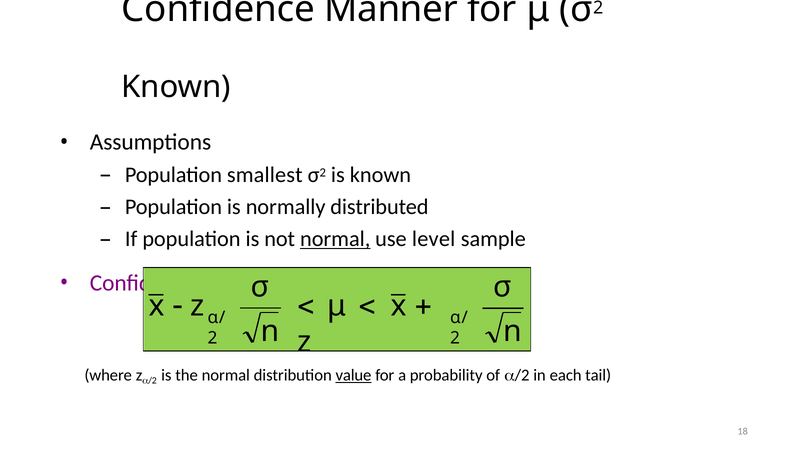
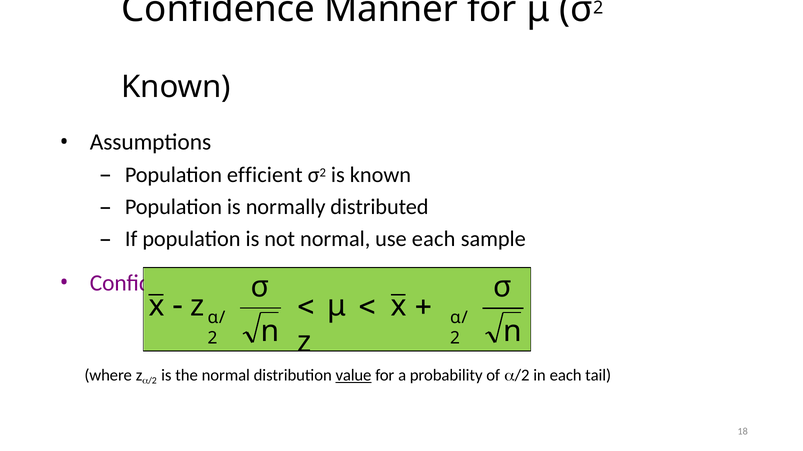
smallest: smallest -> efficient
normal at (335, 239) underline: present -> none
use level: level -> each
